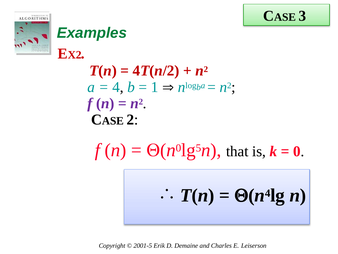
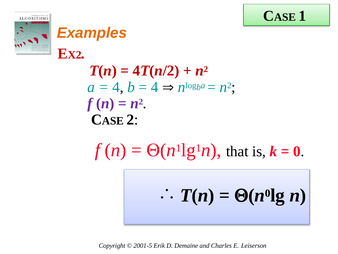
3 at (302, 16): 3 -> 1
Examples colour: green -> orange
1 at (155, 87): 1 -> 4
n 0: 0 -> 1
5 at (198, 148): 5 -> 1
n 4: 4 -> 0
